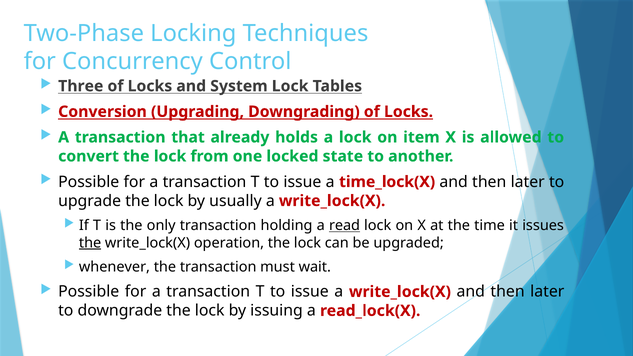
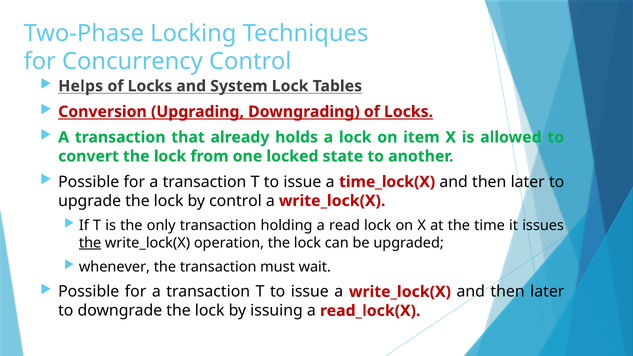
Three: Three -> Helps
by usually: usually -> control
read underline: present -> none
